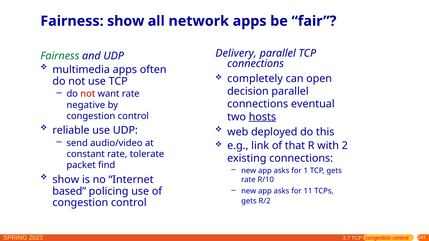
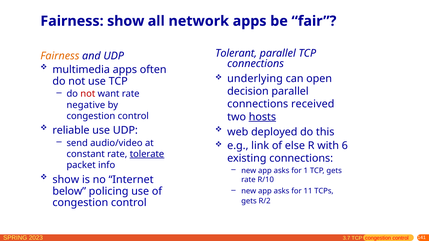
Delivery: Delivery -> Tolerant
Fairness at (60, 56) colour: green -> orange
completely: completely -> underlying
eventual: eventual -> received
that: that -> else
2: 2 -> 6
tolerate underline: none -> present
find: find -> info
based: based -> below
